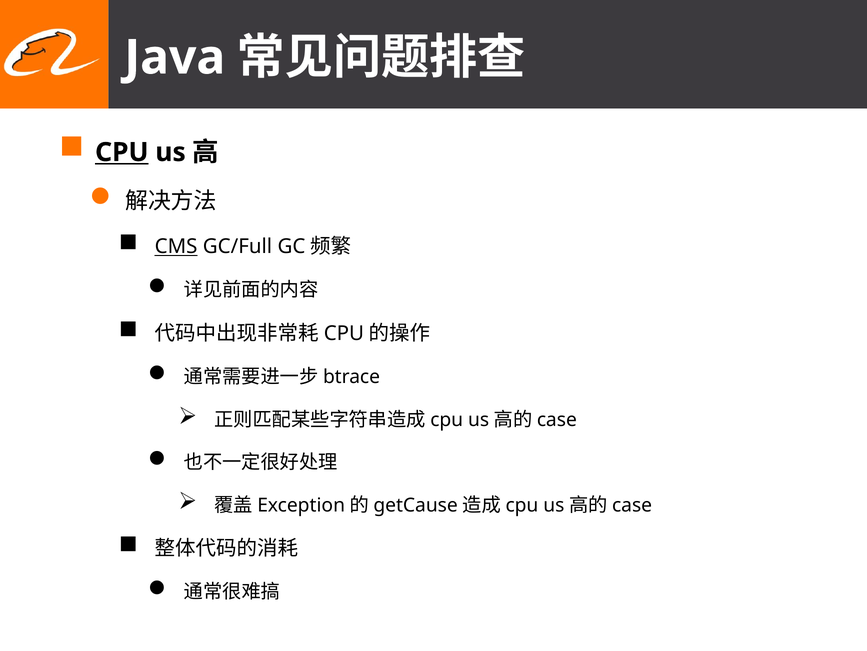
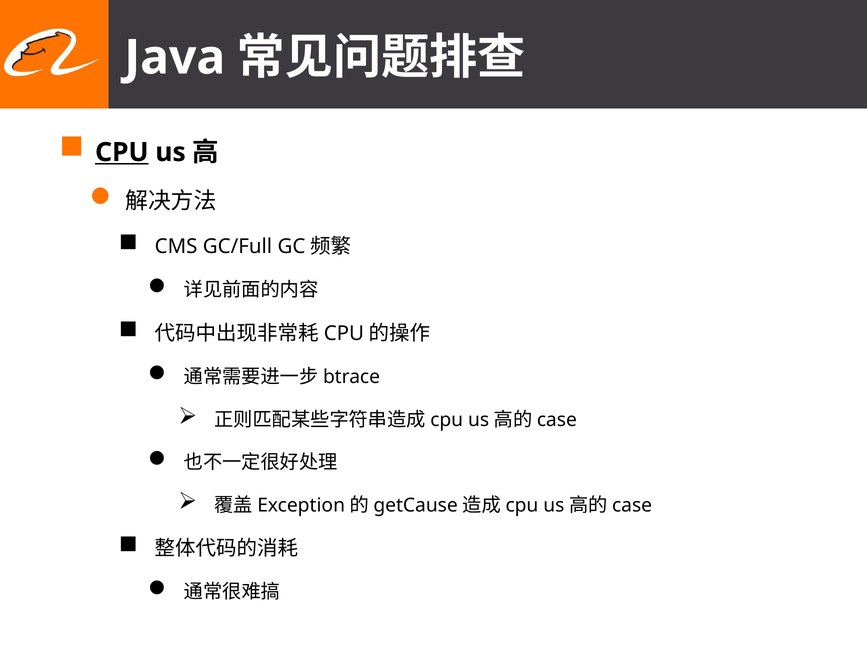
CMS underline: present -> none
